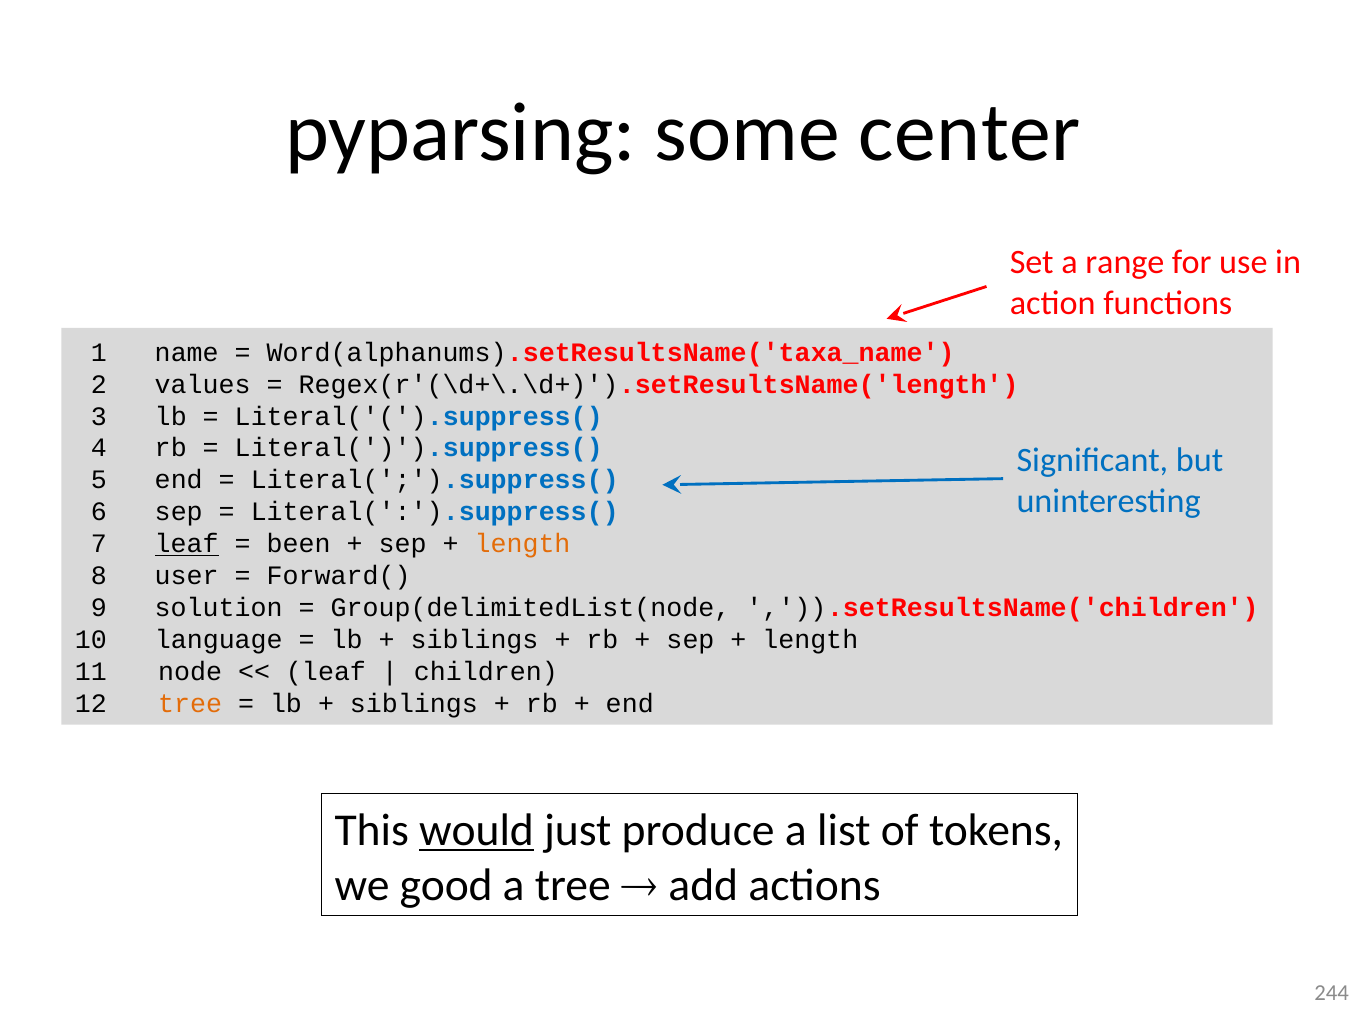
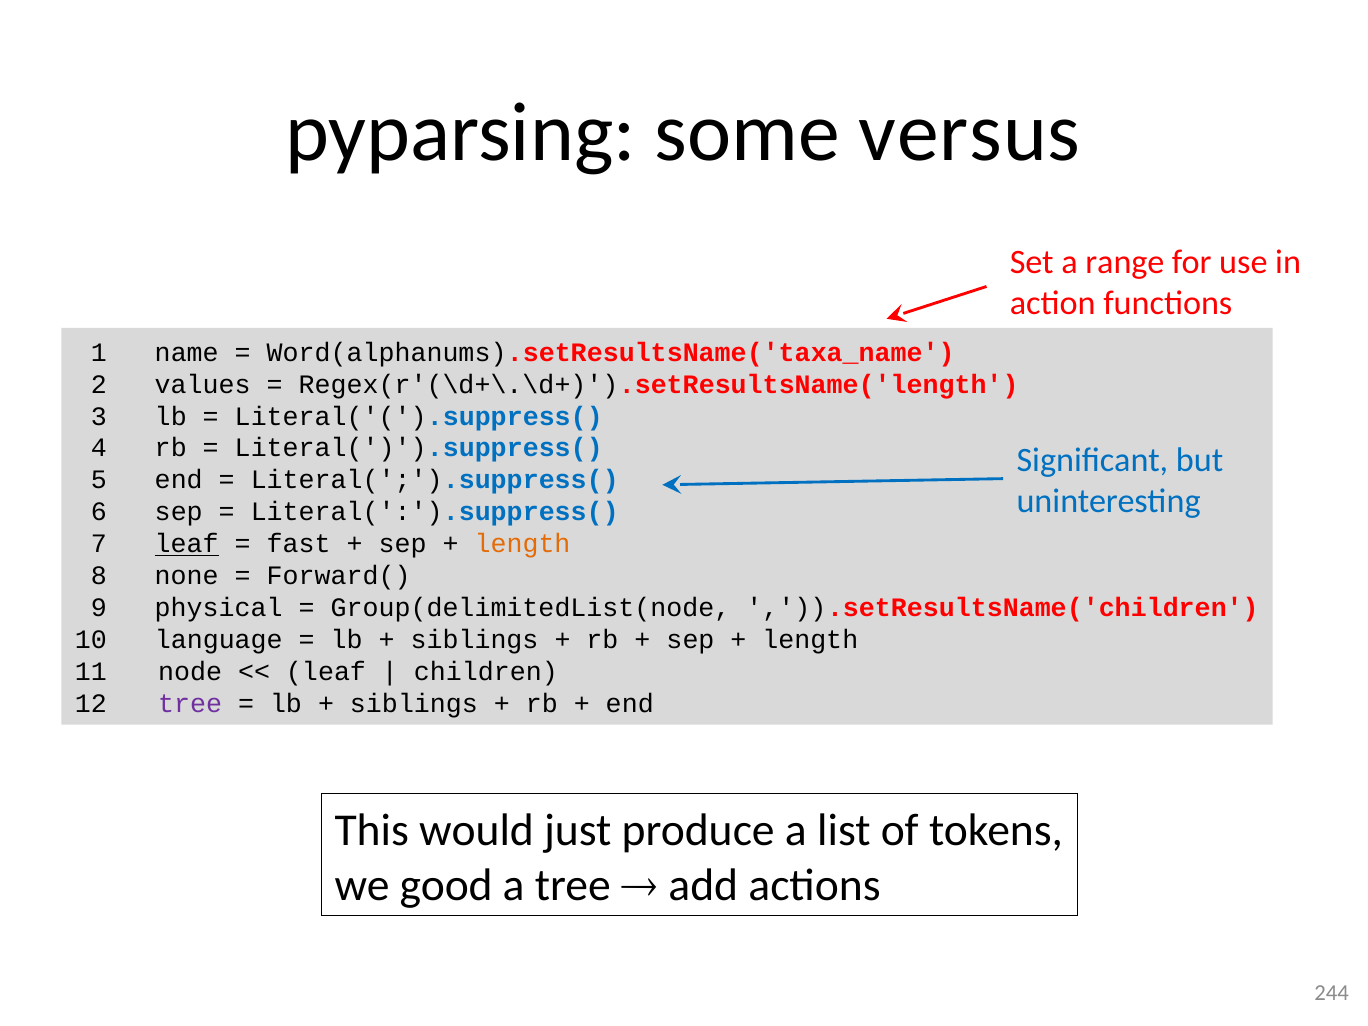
center: center -> versus
been: been -> fast
user: user -> none
solution: solution -> physical
tree at (190, 704) colour: orange -> purple
would underline: present -> none
